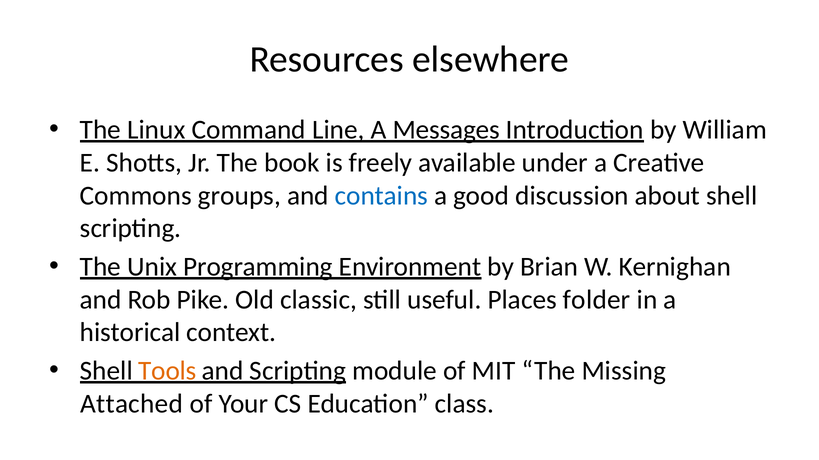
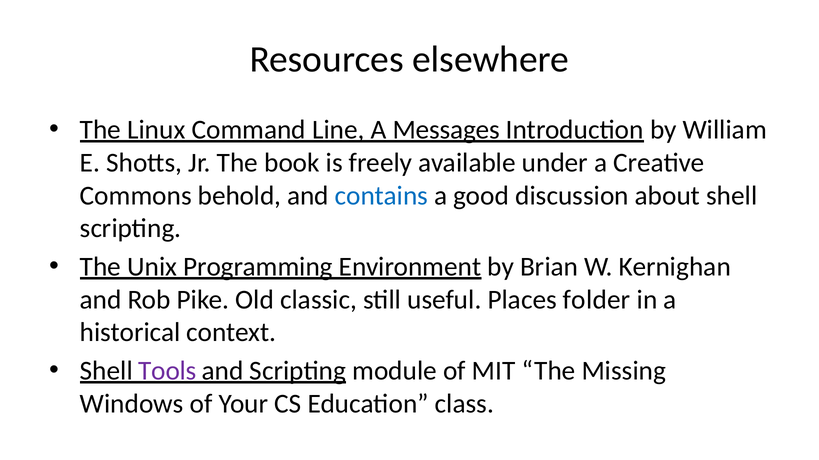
groups: groups -> behold
Tools colour: orange -> purple
Attached: Attached -> Windows
